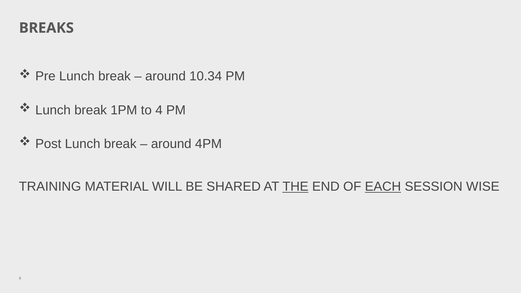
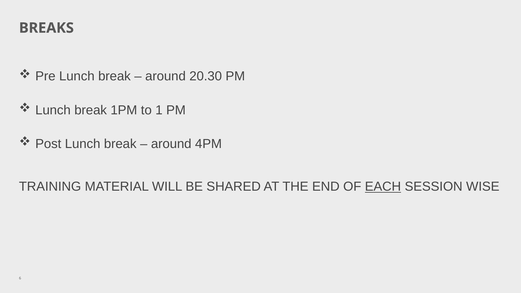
10.34: 10.34 -> 20.30
4: 4 -> 1
THE underline: present -> none
